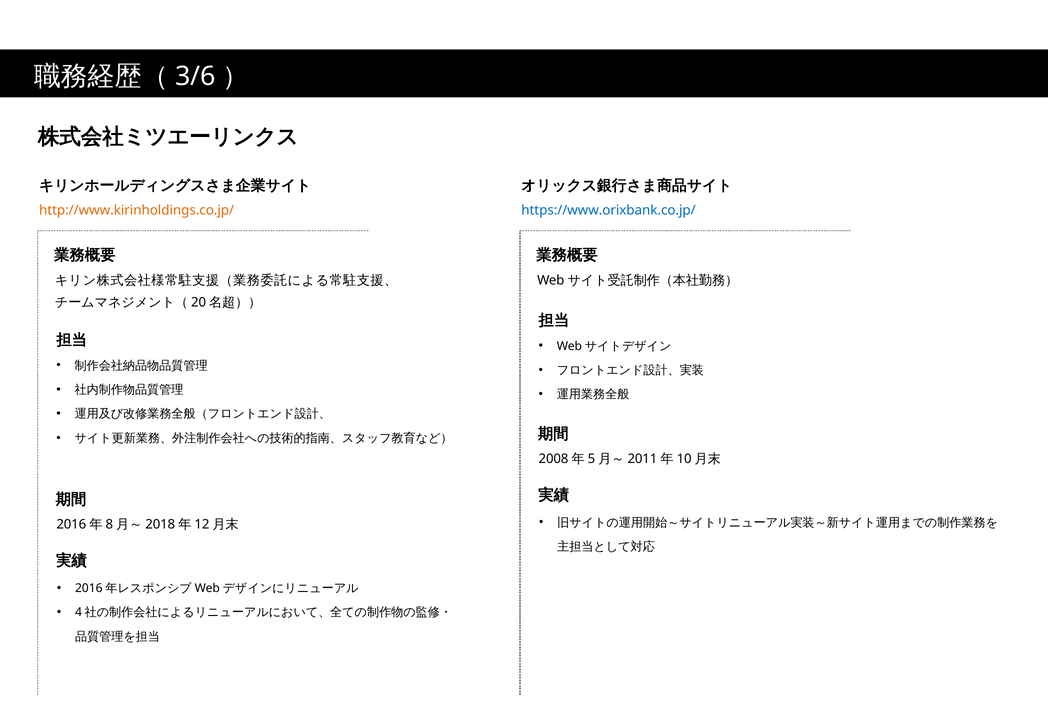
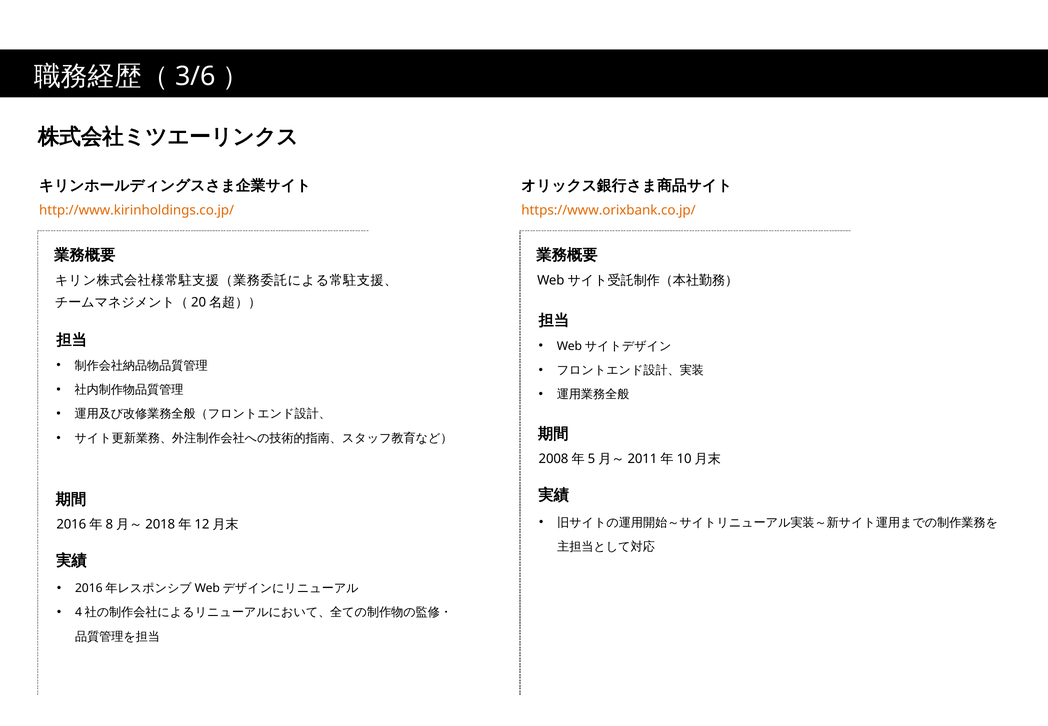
https://www.orixbank.co.jp/ colour: blue -> orange
